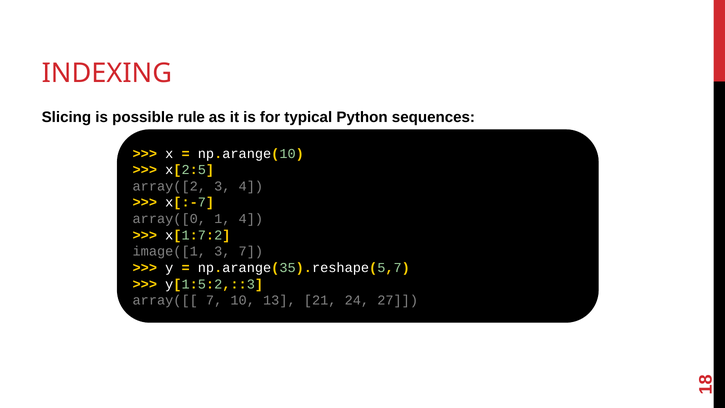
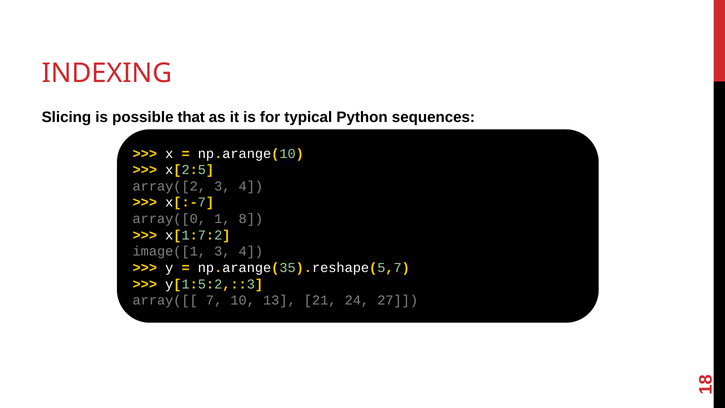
rule: rule -> that
array([0 1 4: 4 -> 8
7 at (251, 251): 7 -> 4
